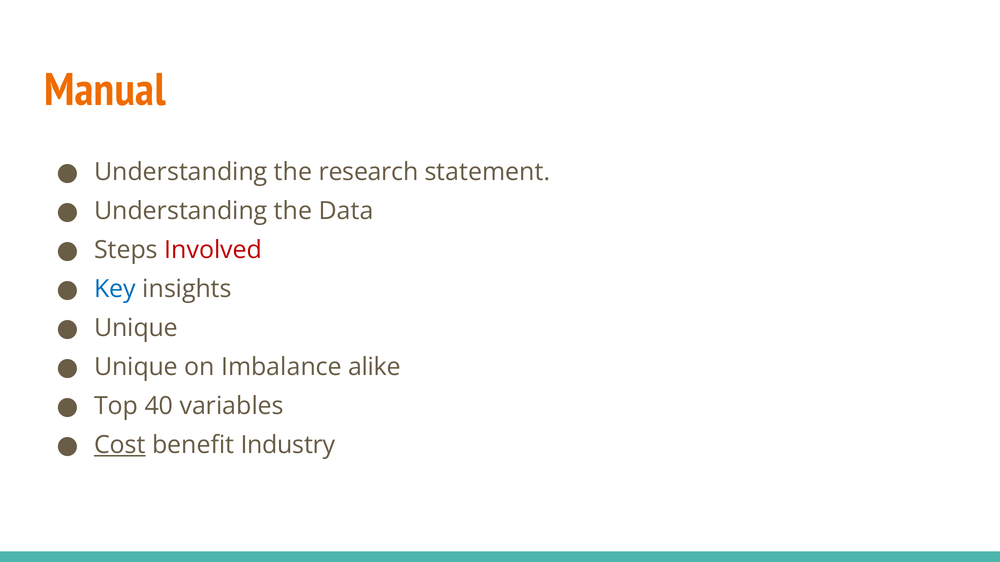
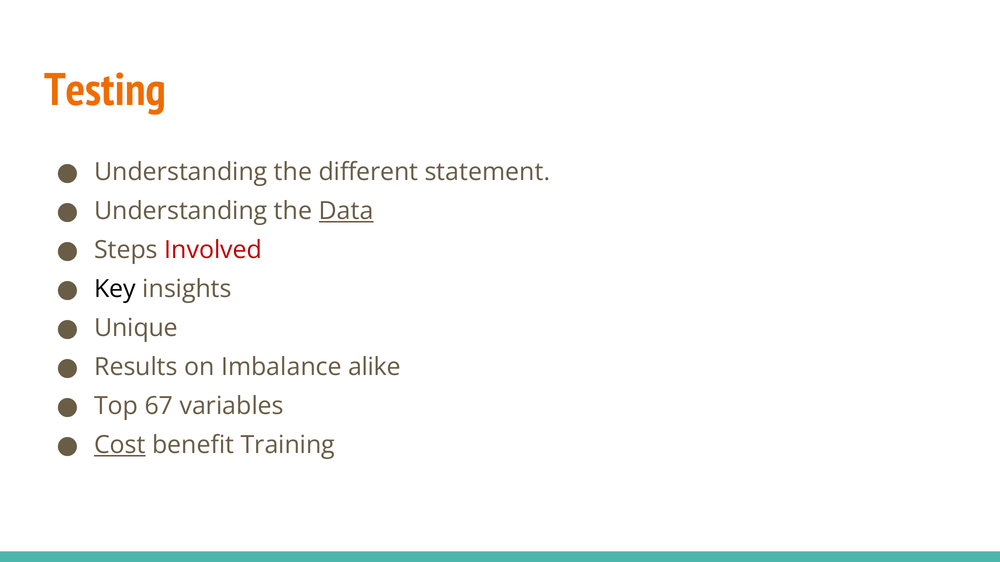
Manual: Manual -> Testing
research: research -> different
Data underline: none -> present
Key colour: blue -> black
Unique at (136, 367): Unique -> Results
40: 40 -> 67
Industry: Industry -> Training
